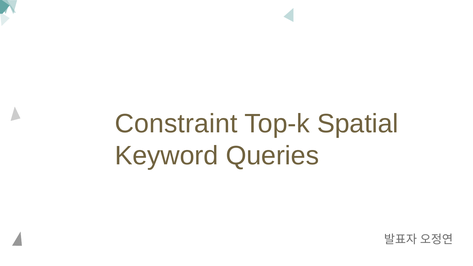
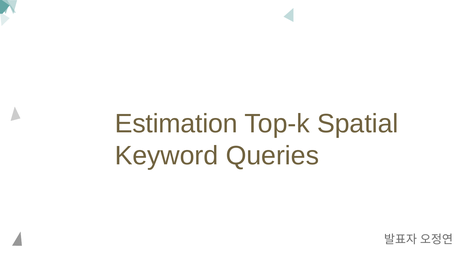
Constraint: Constraint -> Estimation
